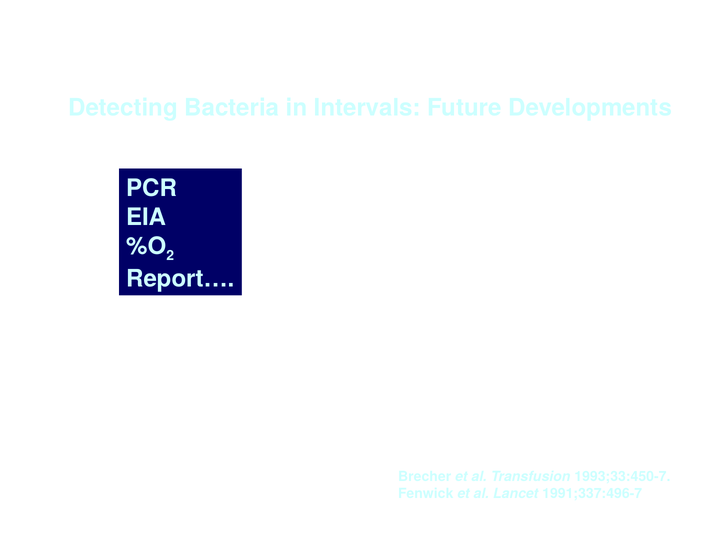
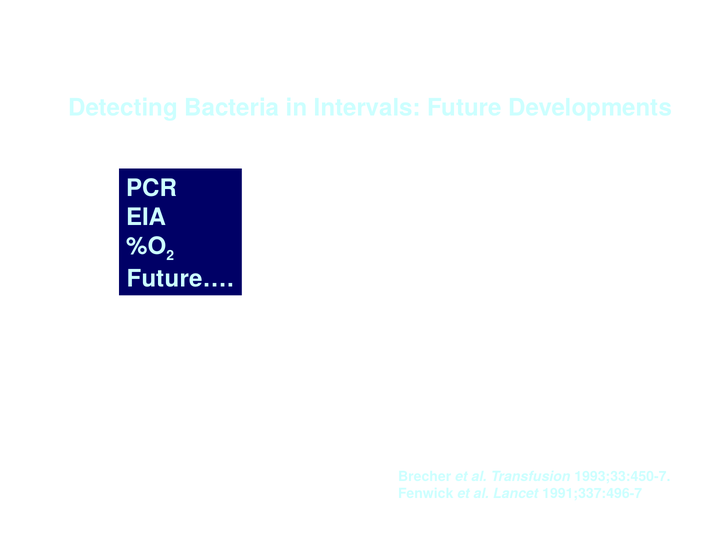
Report…: Report… -> Future…
